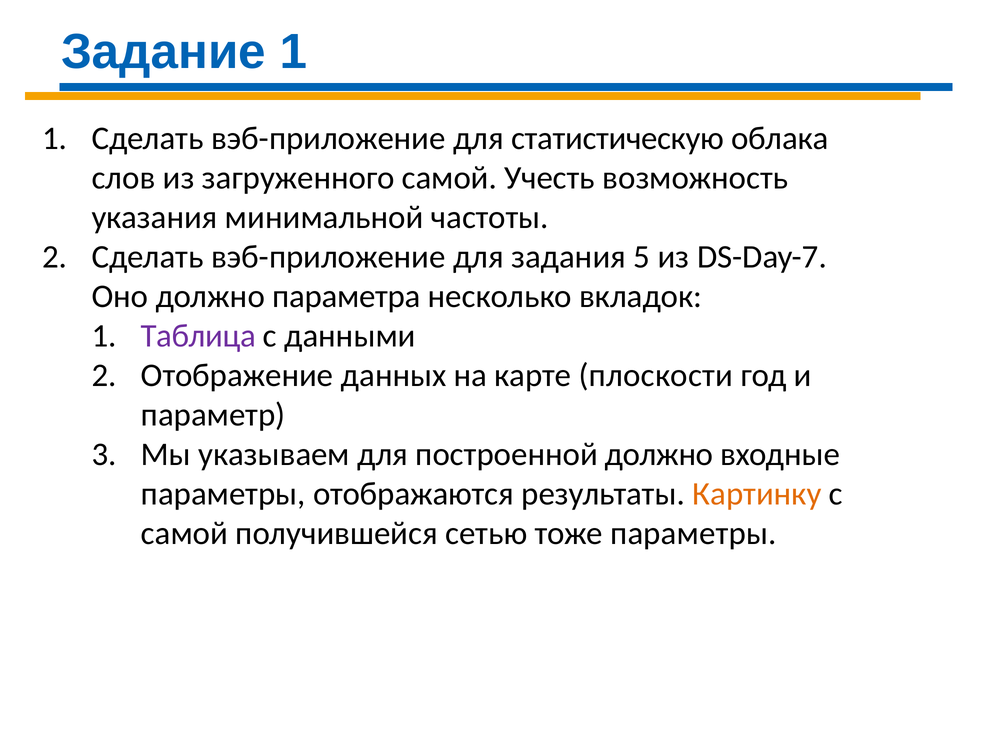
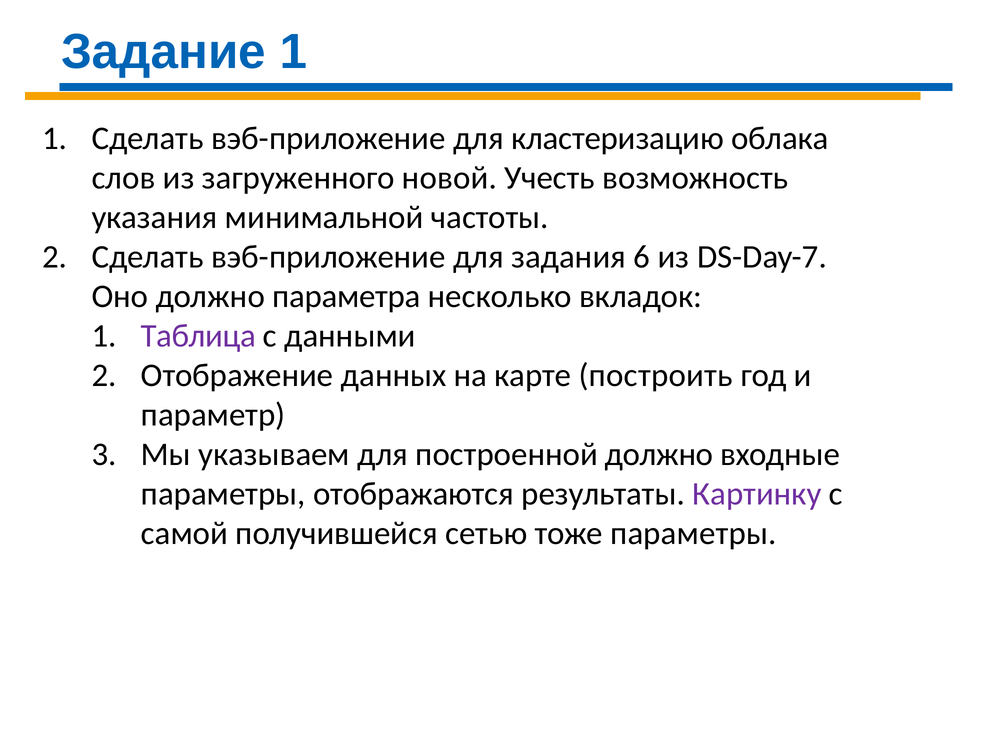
статистическую: статистическую -> кластеризацию
загруженного самой: самой -> новой
5: 5 -> 6
плоскости: плоскости -> построить
Картинку colour: orange -> purple
